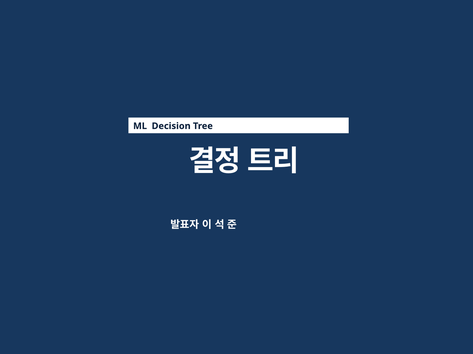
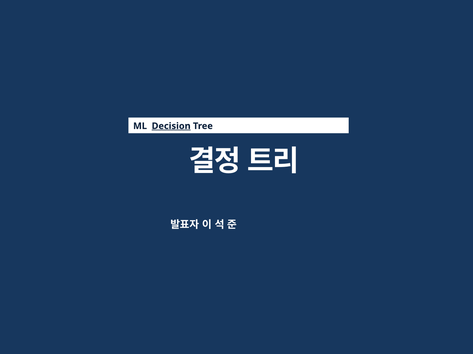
Decision underline: none -> present
